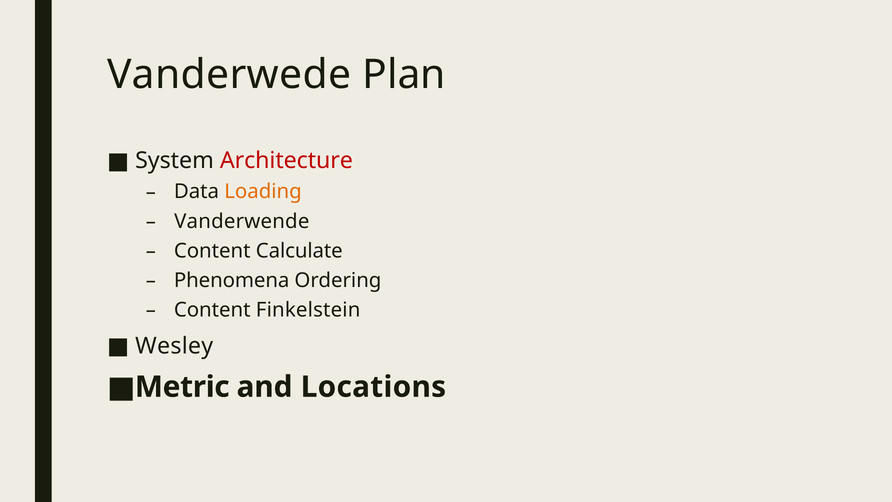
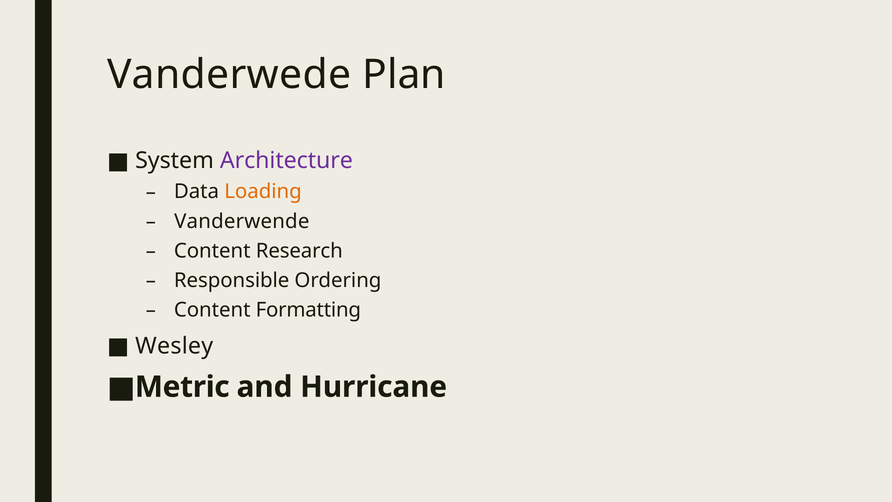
Architecture colour: red -> purple
Calculate: Calculate -> Research
Phenomena: Phenomena -> Responsible
Finkelstein: Finkelstein -> Formatting
Locations: Locations -> Hurricane
